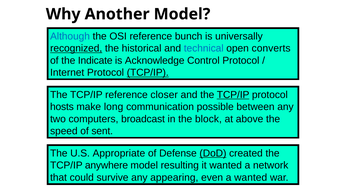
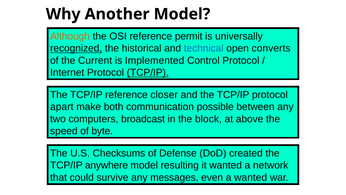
Although colour: blue -> orange
bunch: bunch -> permit
Indicate: Indicate -> Current
Acknowledge: Acknowledge -> Implemented
TCP/IP at (233, 95) underline: present -> none
hosts: hosts -> apart
long: long -> both
sent: sent -> byte
Appropriate: Appropriate -> Checksums
DoD underline: present -> none
appearing: appearing -> messages
